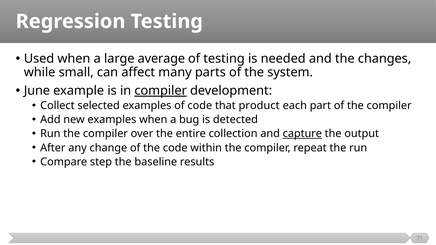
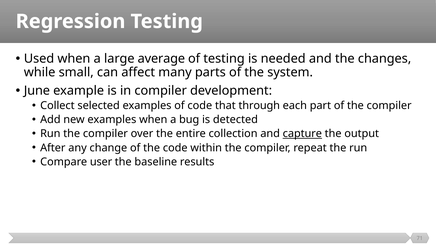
compiler at (161, 91) underline: present -> none
product: product -> through
step: step -> user
